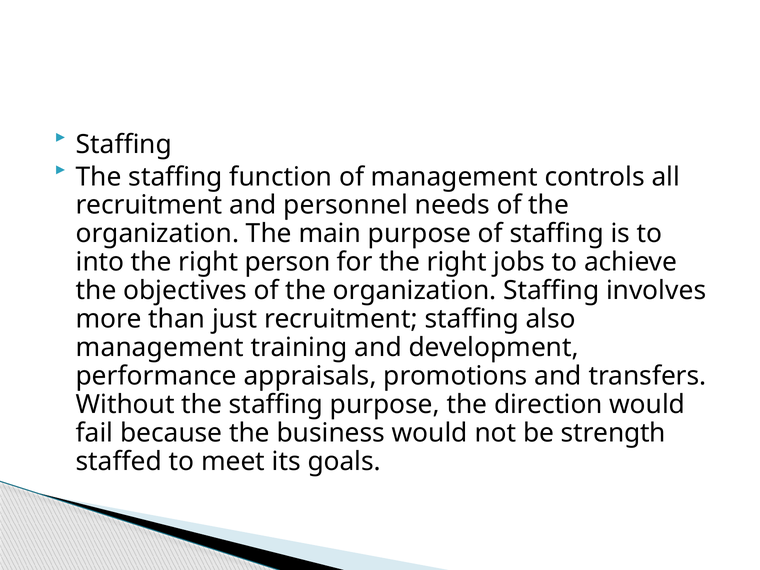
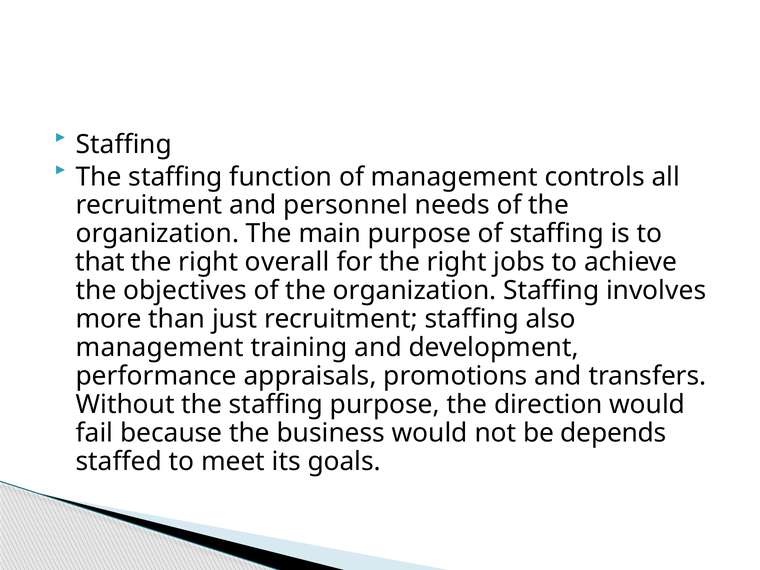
into: into -> that
person: person -> overall
strength: strength -> depends
